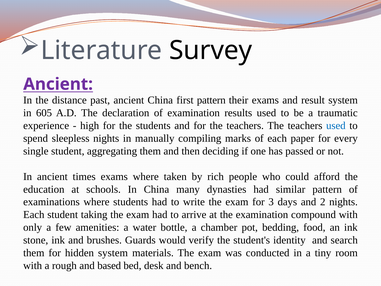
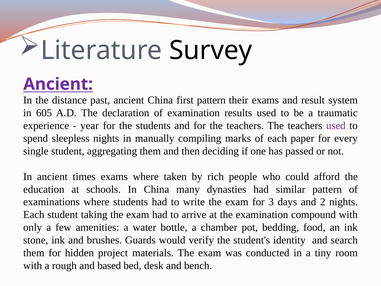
high: high -> year
used at (336, 126) colour: blue -> purple
hidden system: system -> project
